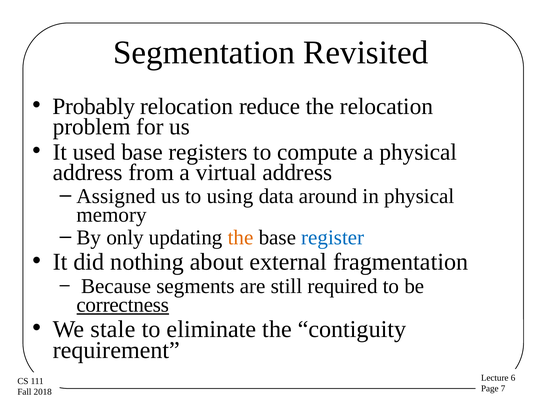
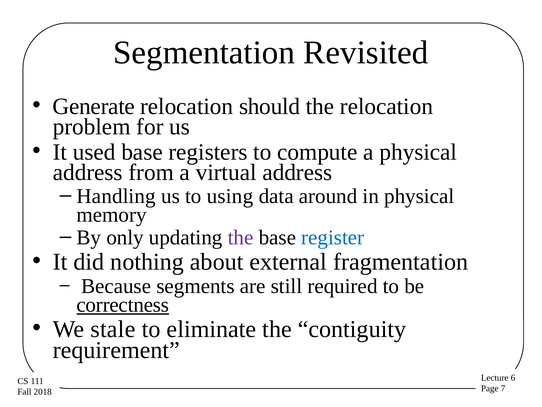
Probably: Probably -> Generate
reduce: reduce -> should
Assigned: Assigned -> Handling
the at (241, 237) colour: orange -> purple
